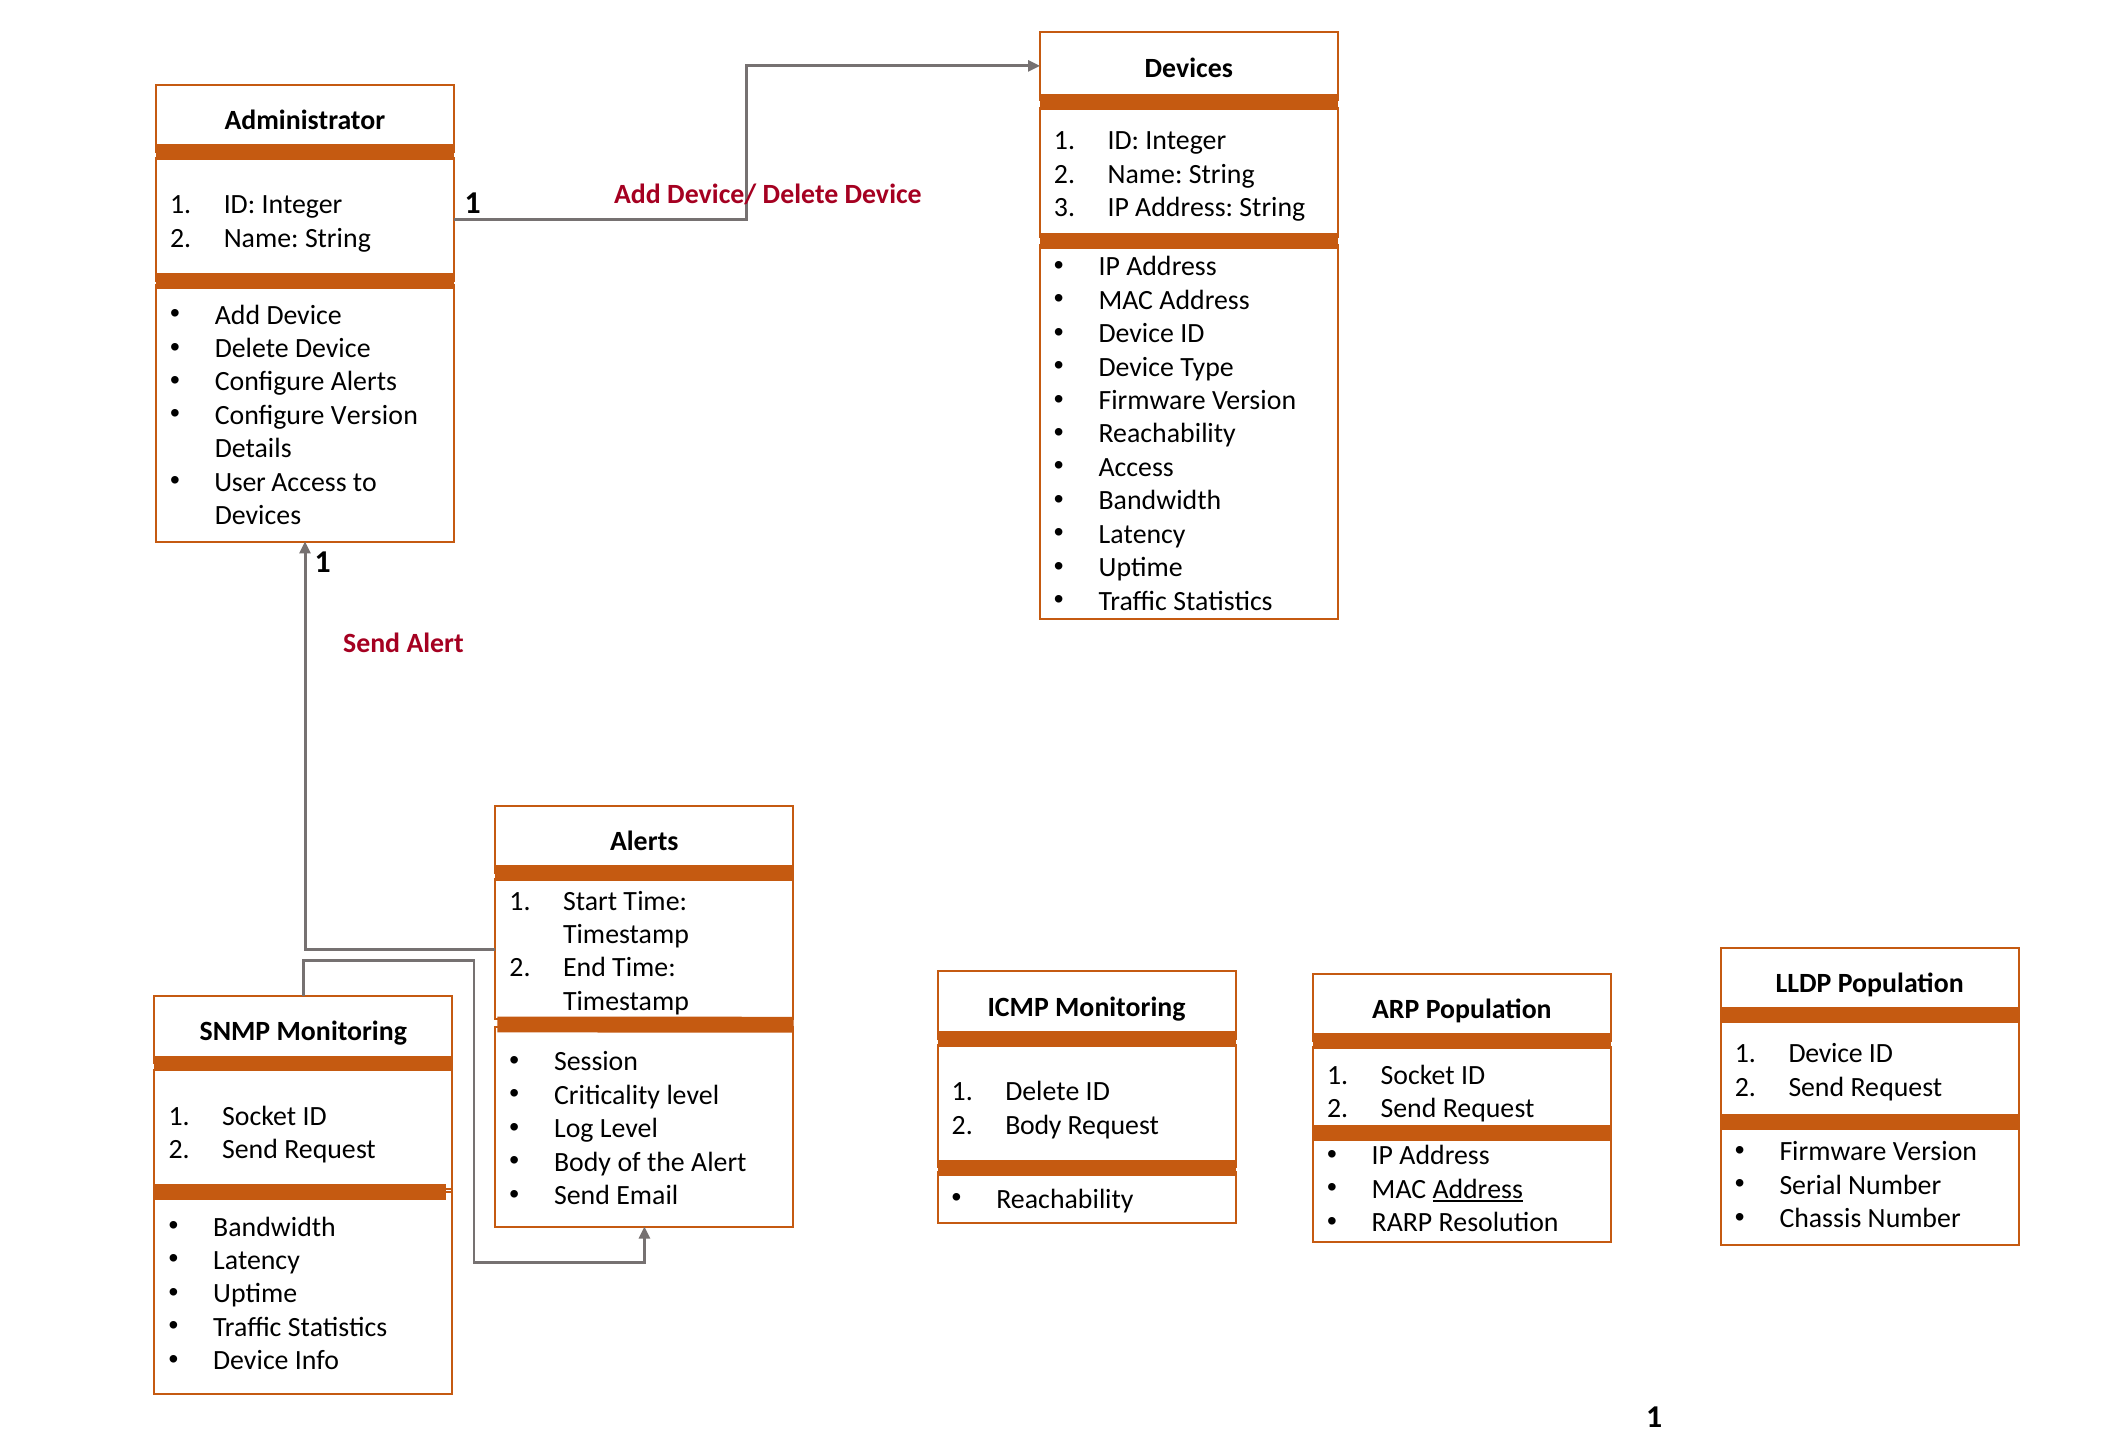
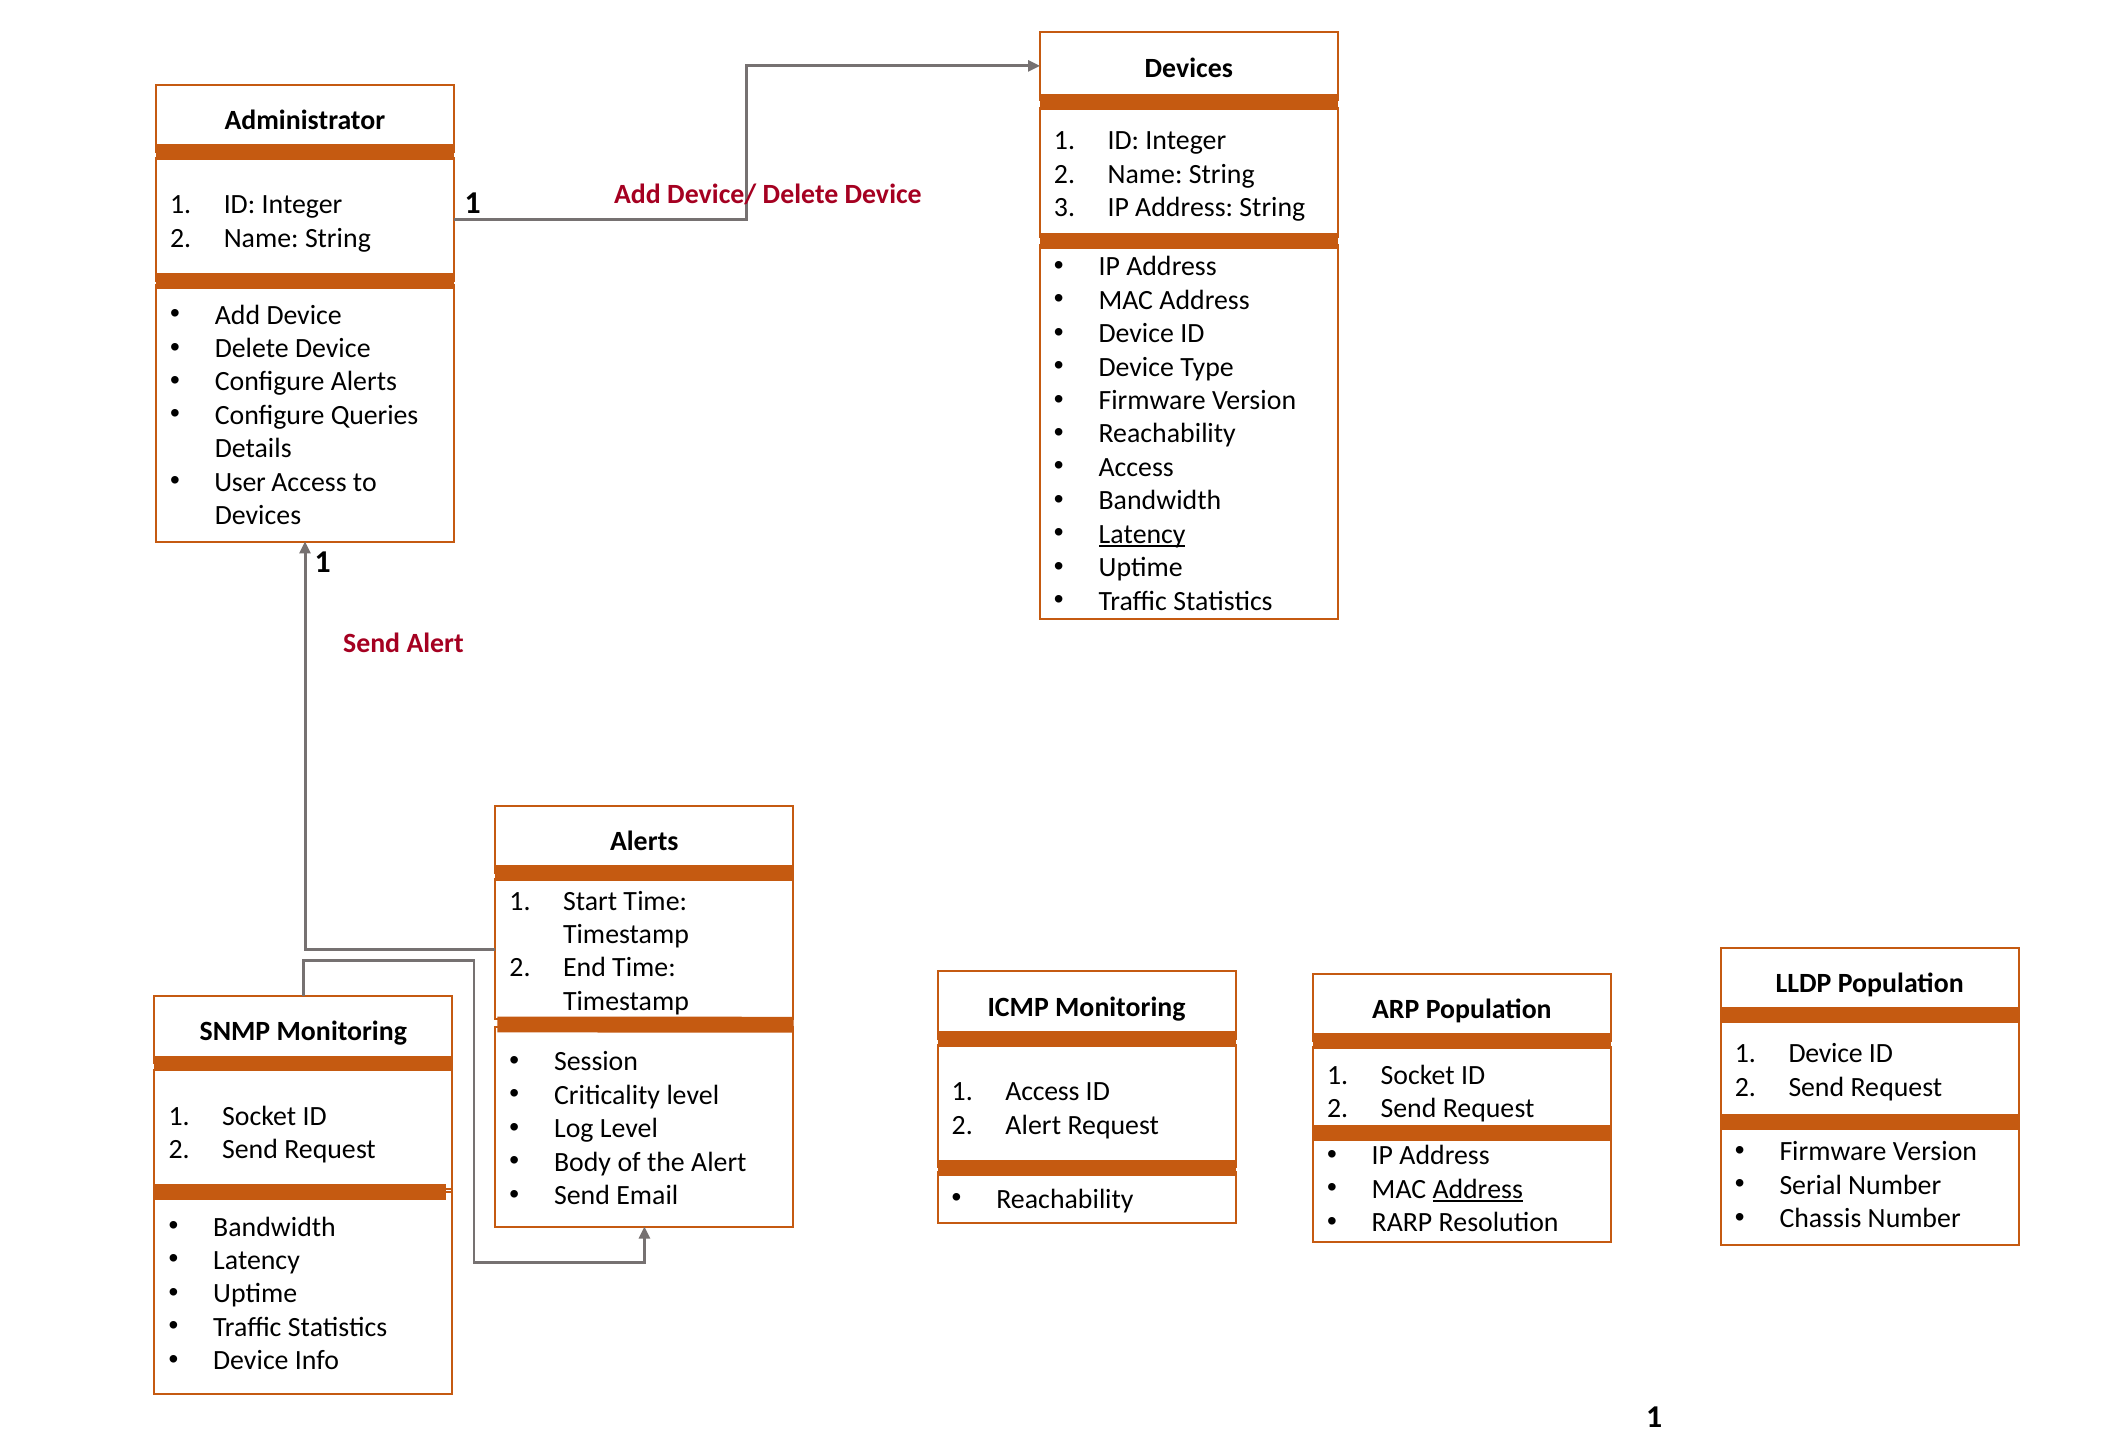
Configure Version: Version -> Queries
Latency at (1142, 534) underline: none -> present
1 Delete: Delete -> Access
Body at (1033, 1125): Body -> Alert
